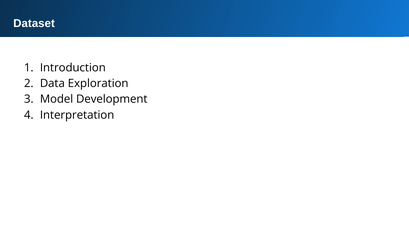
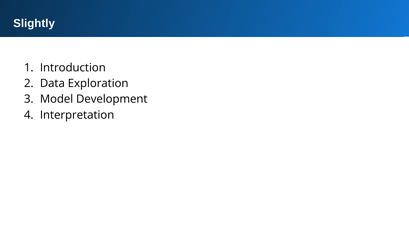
Dataset: Dataset -> Slightly
